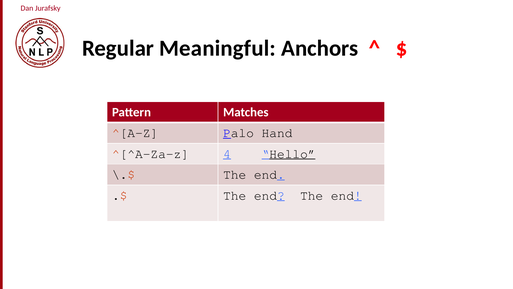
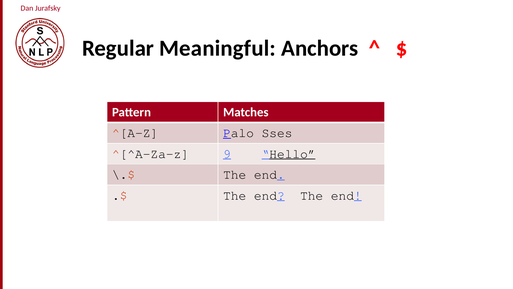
Hand: Hand -> Sses
4: 4 -> 9
